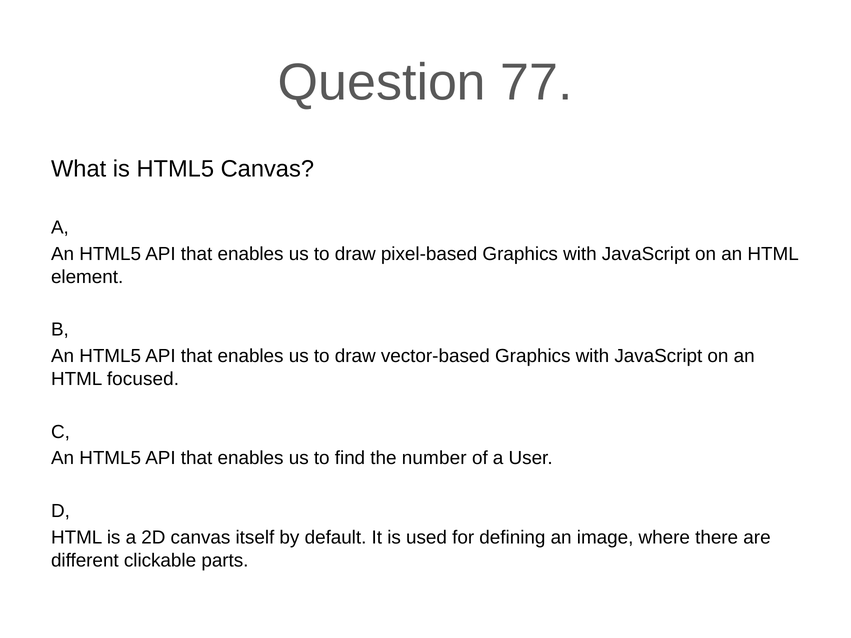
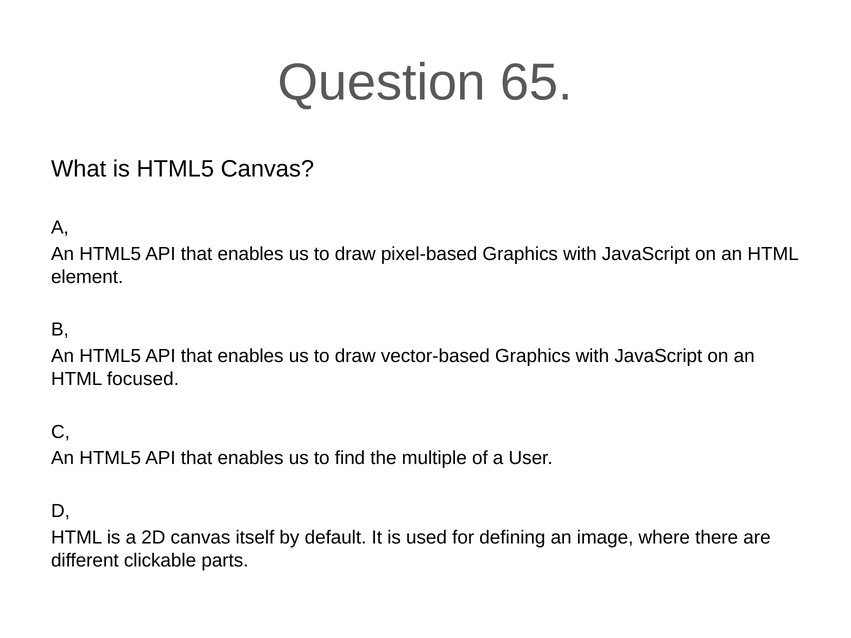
77: 77 -> 65
number: number -> multiple
